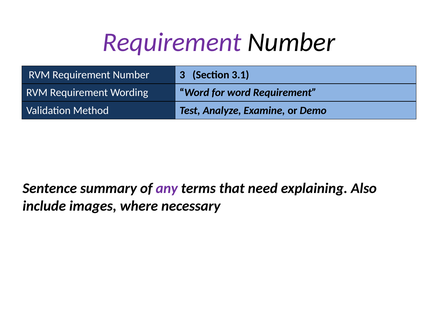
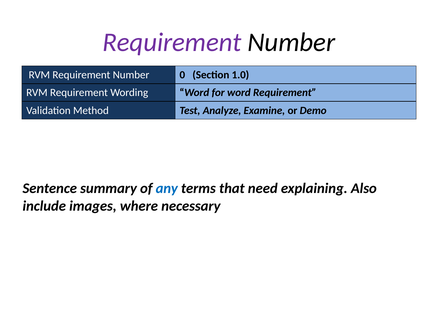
3: 3 -> 0
3.1: 3.1 -> 1.0
any colour: purple -> blue
